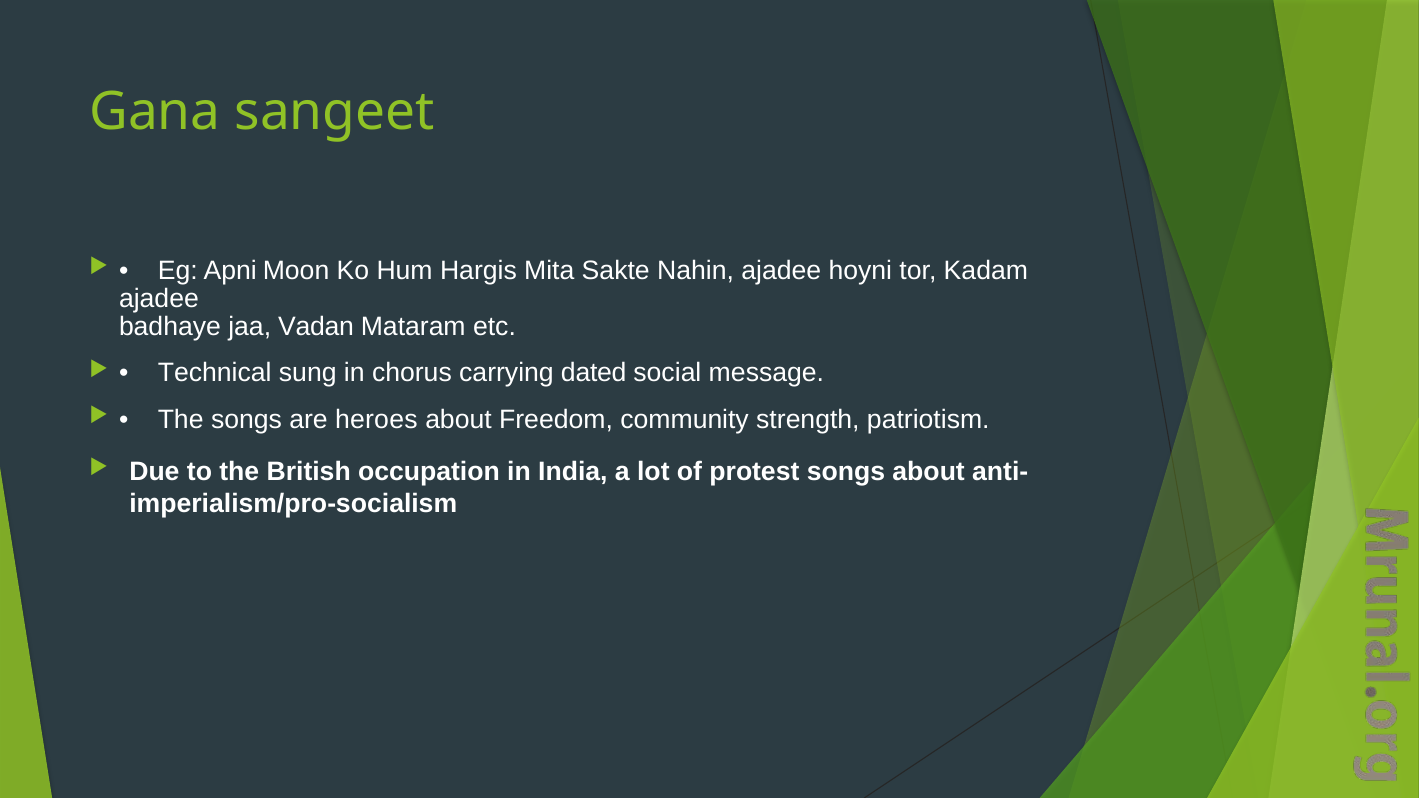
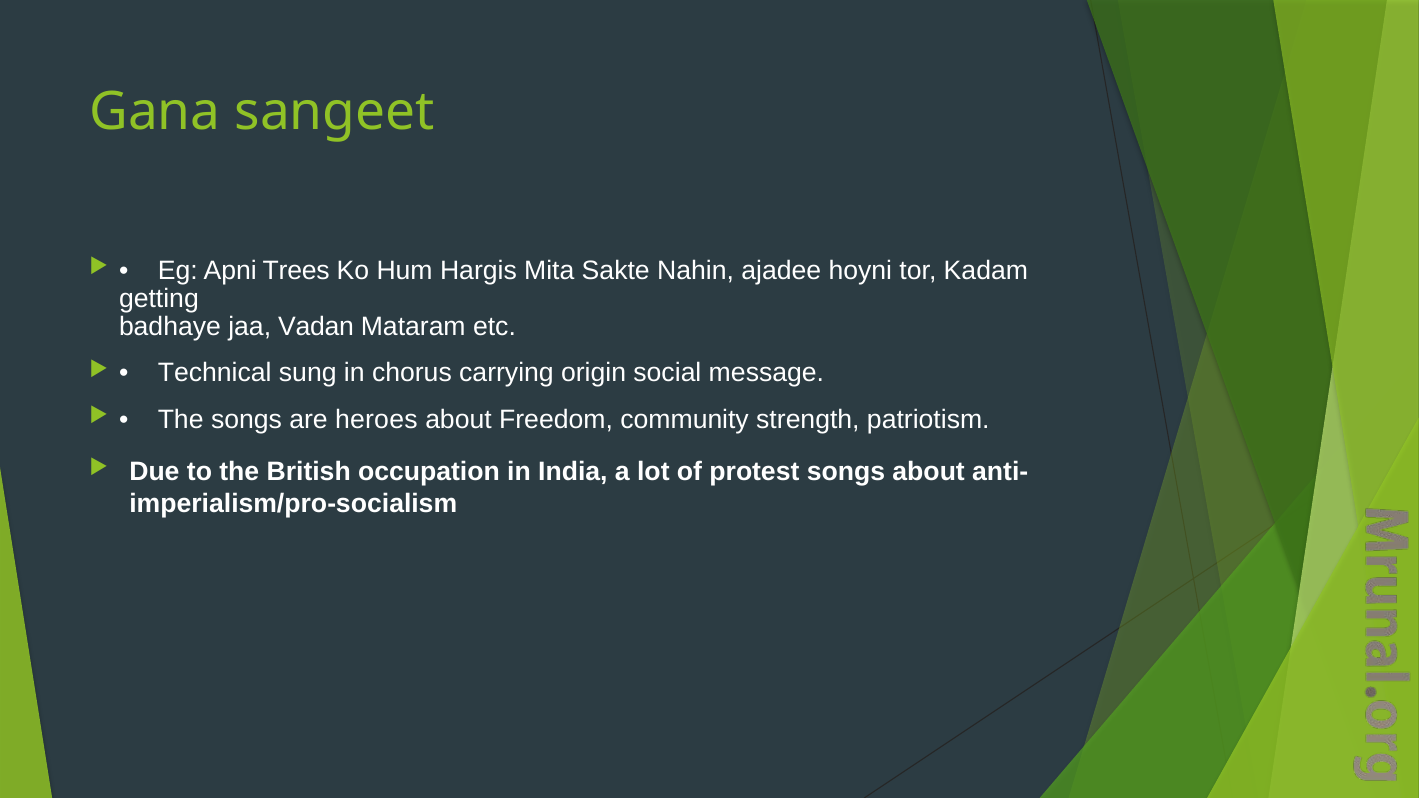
Moon: Moon -> Trees
ajadee at (159, 299): ajadee -> getting
dated: dated -> origin
